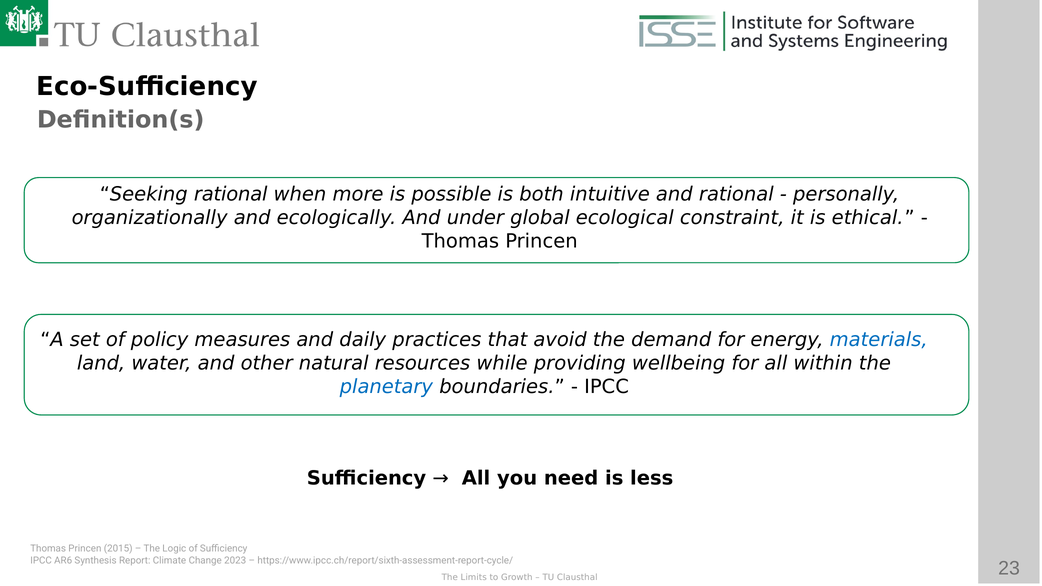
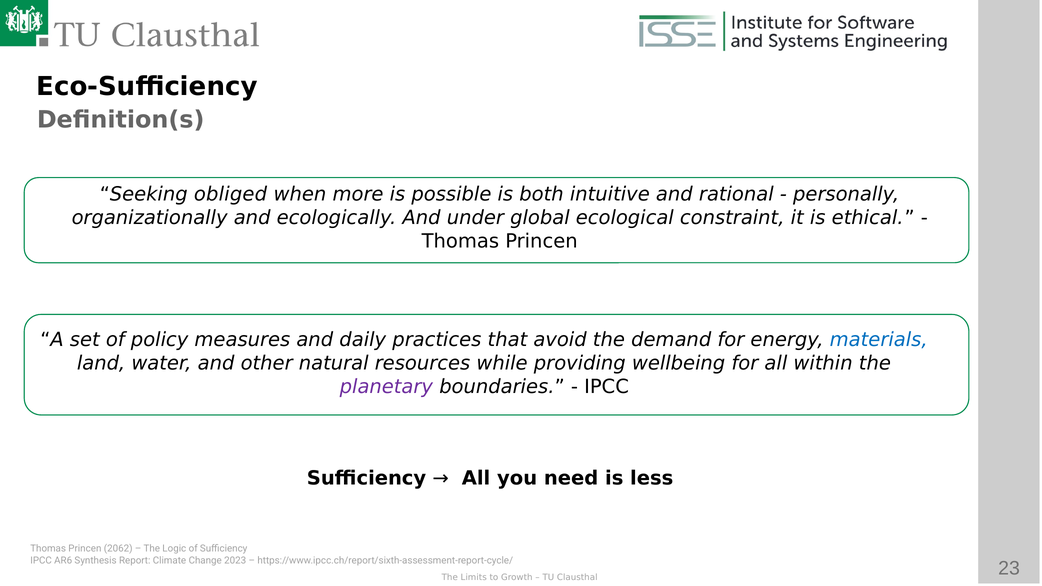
Seeking rational: rational -> obliged
planetary colour: blue -> purple
2015: 2015 -> 2062
